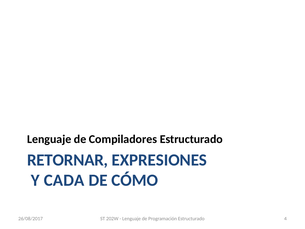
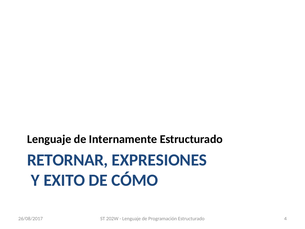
Compiladores: Compiladores -> Internamente
CADA: CADA -> EXITO
